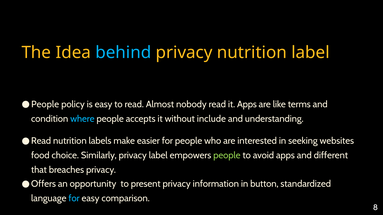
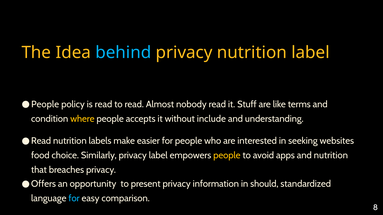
is easy: easy -> read
it Apps: Apps -> Stuff
where colour: light blue -> yellow
people at (227, 156) colour: light green -> yellow
and different: different -> nutrition
button: button -> should
